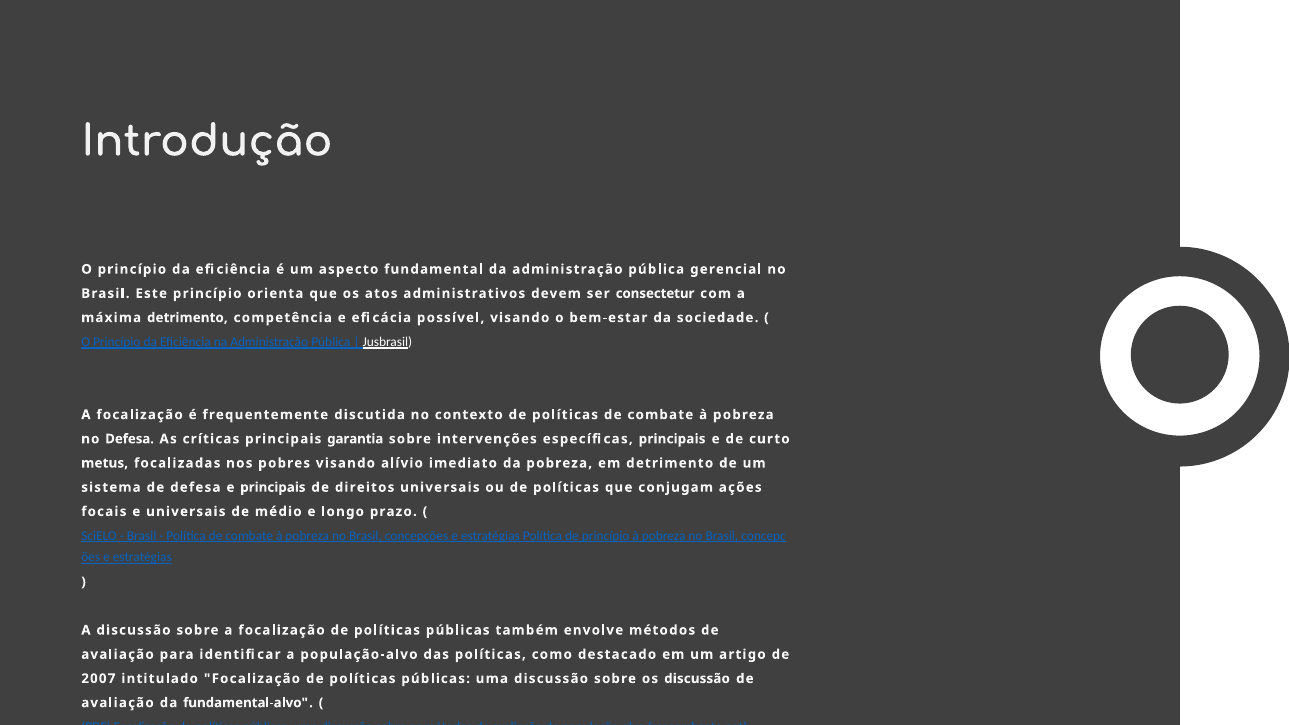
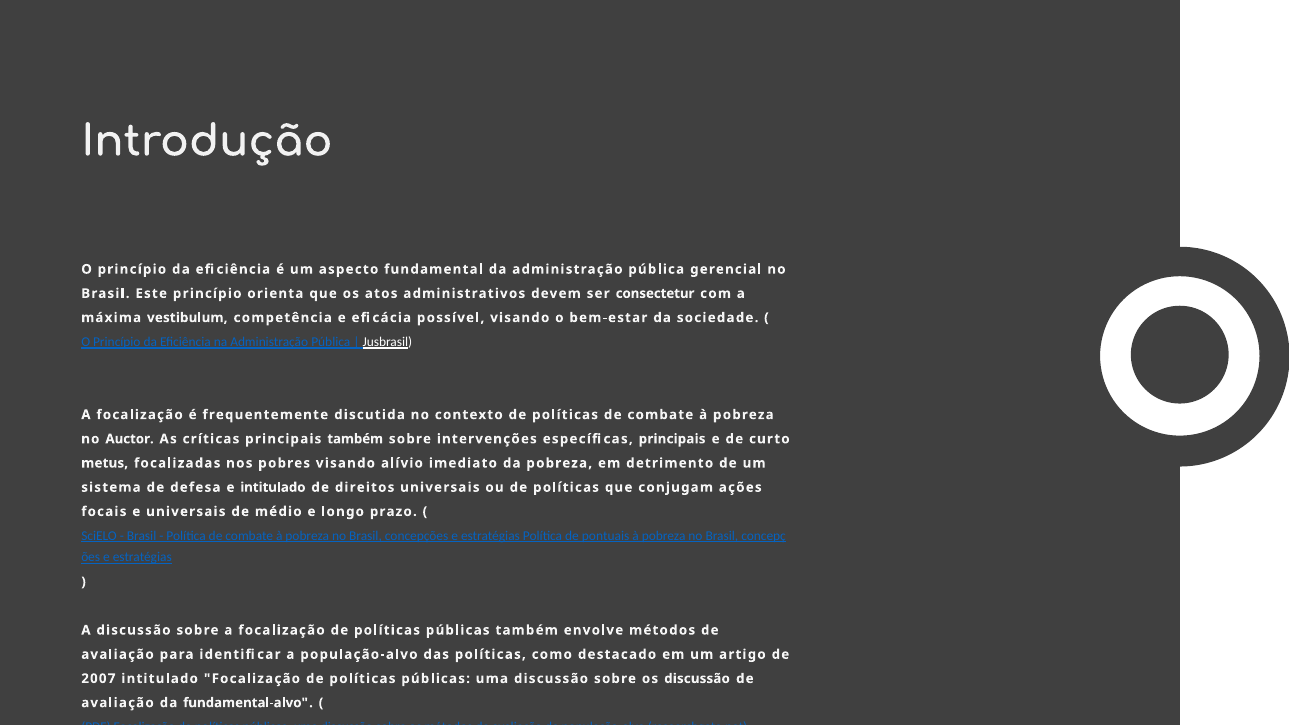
máxima detrimento: detrimento -> vestibulum
no Defesa: Defesa -> Auctor
principais garantia: garantia -> também
e principais: principais -> intitulado
de princípio: princípio -> pontuais
